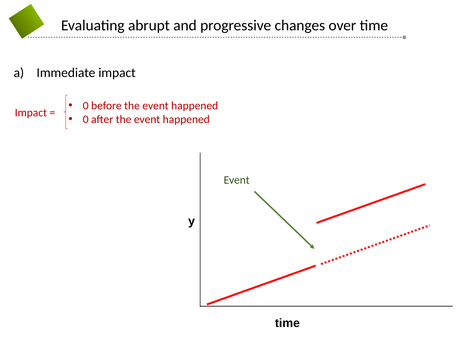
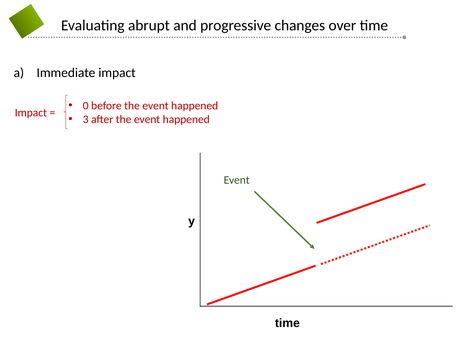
0 at (86, 119): 0 -> 3
